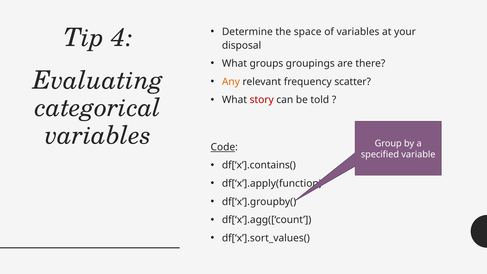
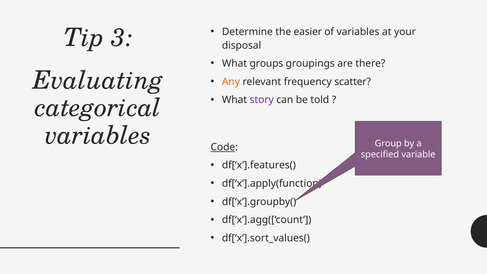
space: space -> easier
4: 4 -> 3
story colour: red -> purple
df[‘x’].contains(: df[‘x’].contains( -> df[‘x’].features(
